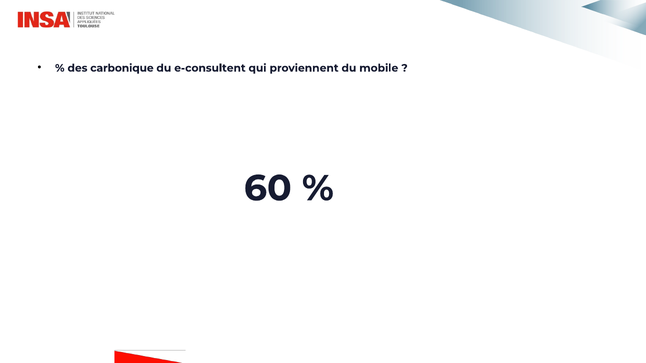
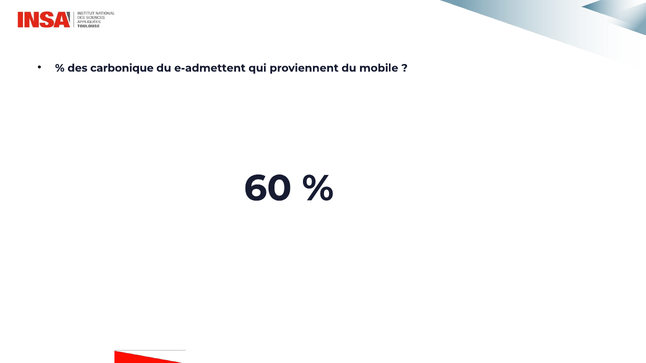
e-consultent: e-consultent -> e-admettent
